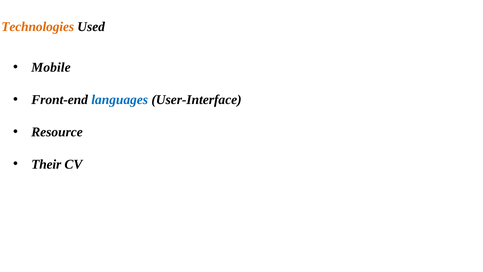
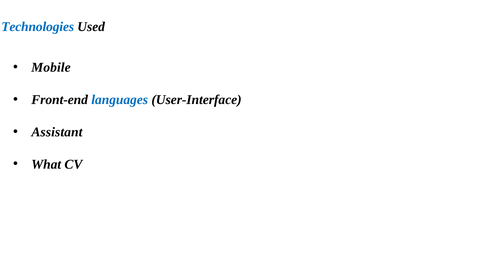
Technologies colour: orange -> blue
Resource: Resource -> Assistant
Their: Their -> What
